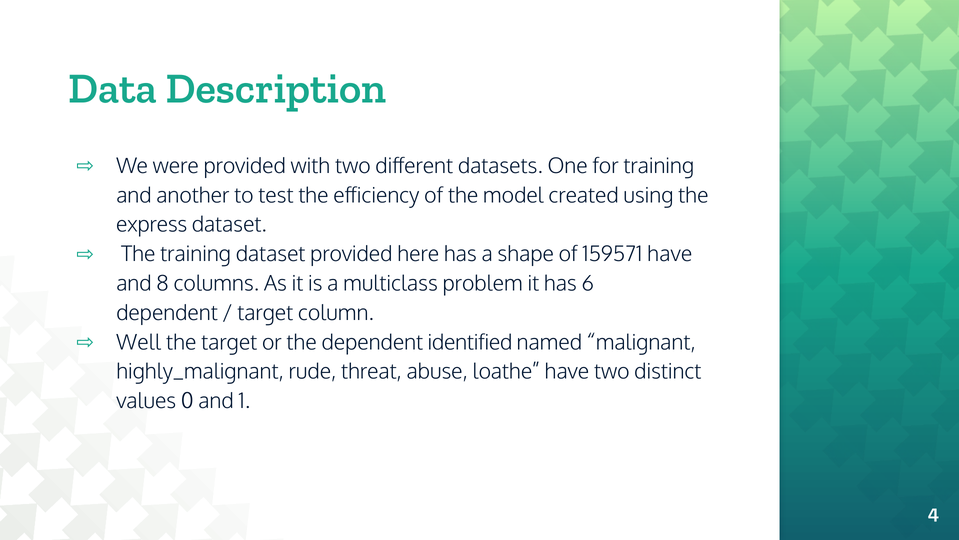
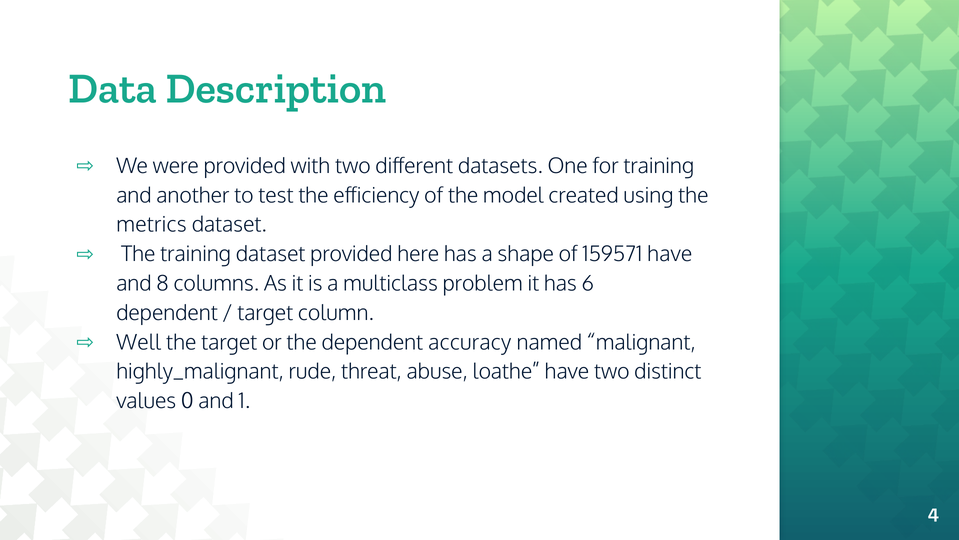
express: express -> metrics
identified: identified -> accuracy
